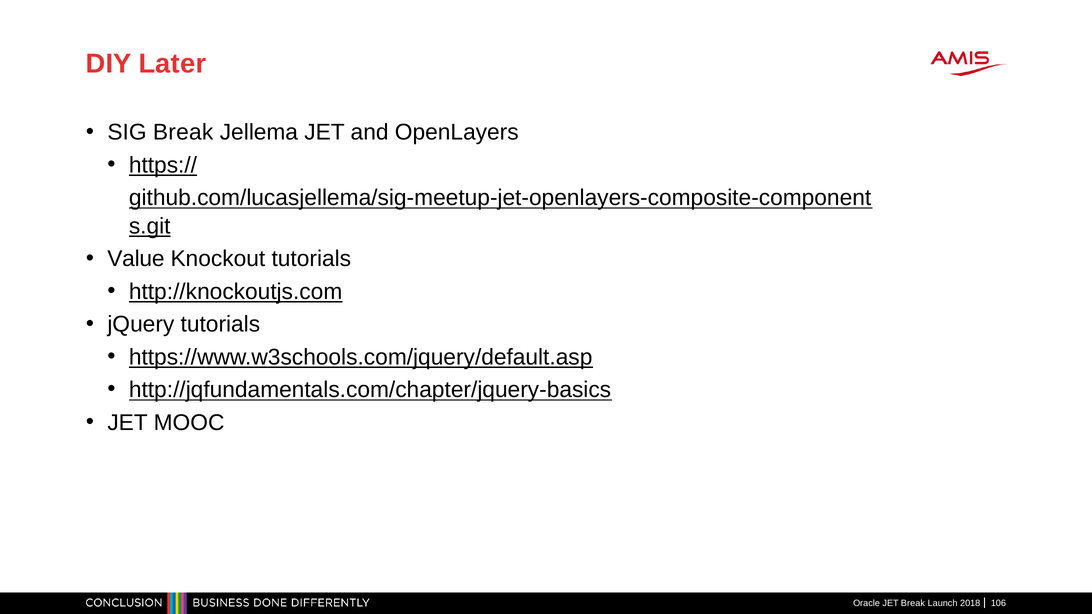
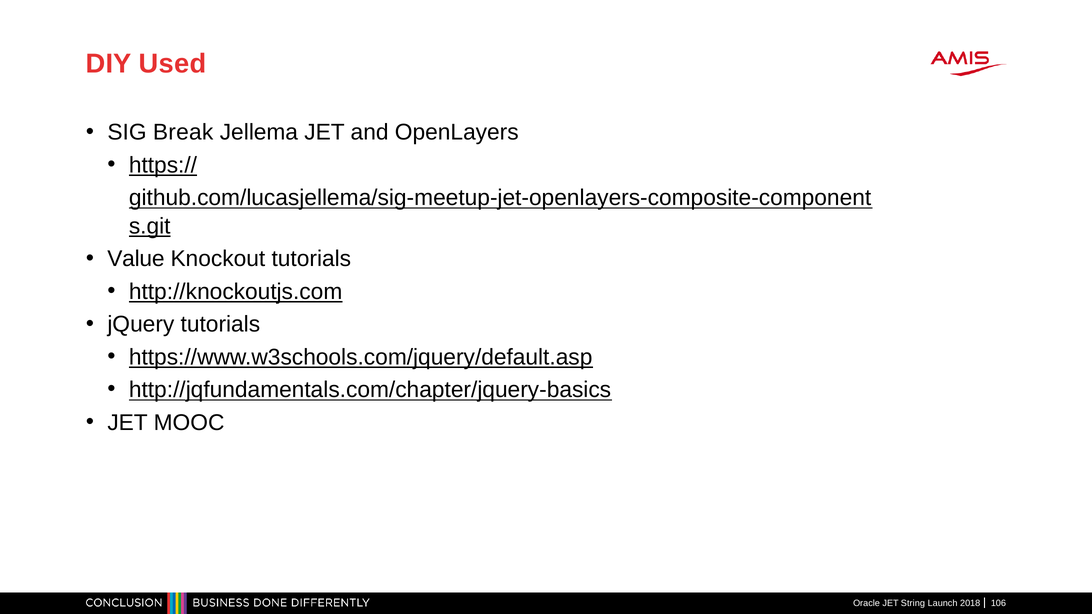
Later: Later -> Used
JET Break: Break -> String
